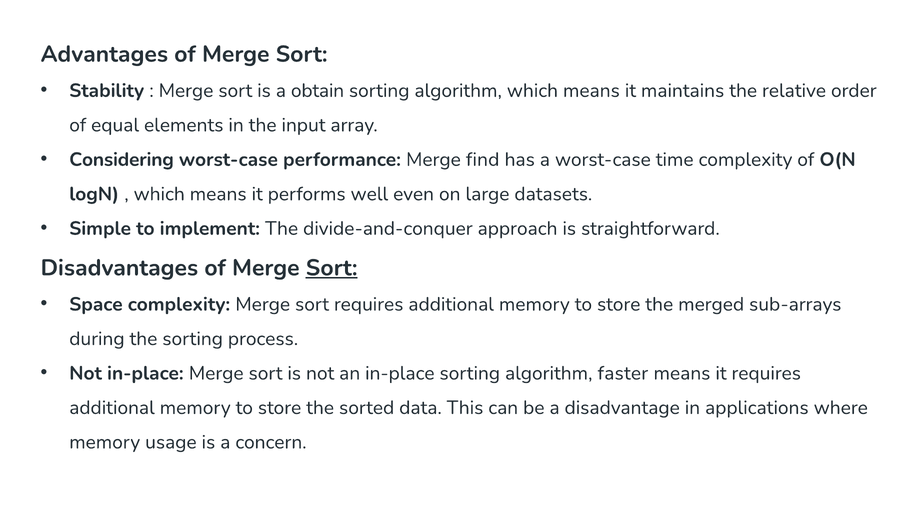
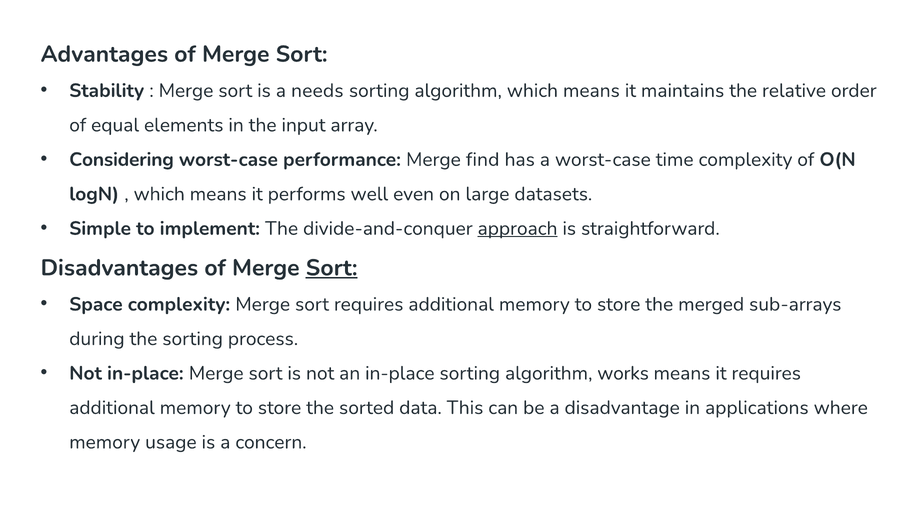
obtain: obtain -> needs
approach underline: none -> present
faster: faster -> works
